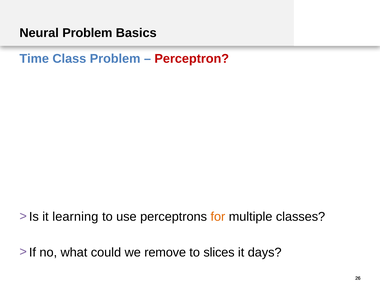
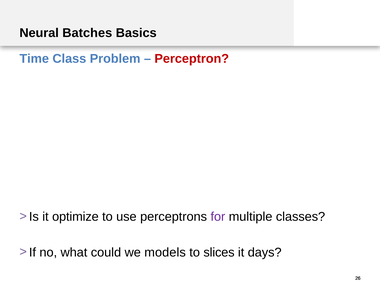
Neural Problem: Problem -> Batches
learning: learning -> optimize
for colour: orange -> purple
remove: remove -> models
